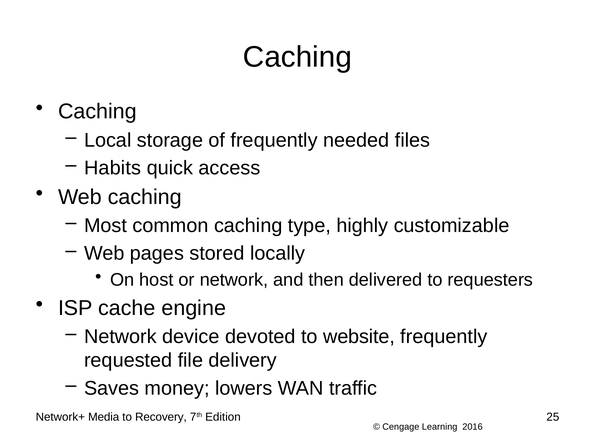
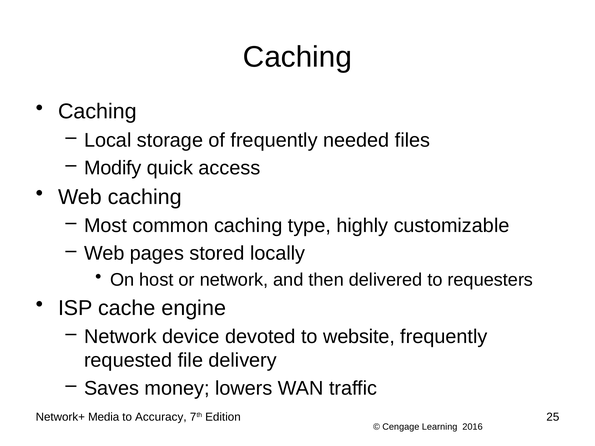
Habits: Habits -> Modify
Recovery: Recovery -> Accuracy
